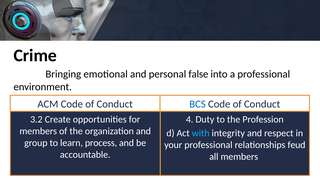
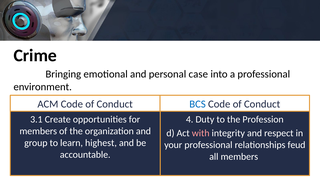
false: false -> case
3.2: 3.2 -> 3.1
with colour: light blue -> pink
process: process -> highest
